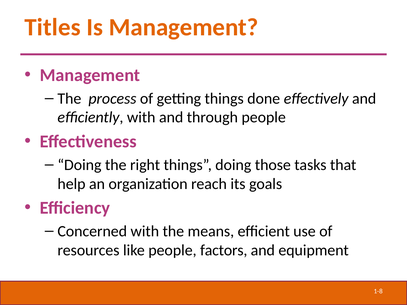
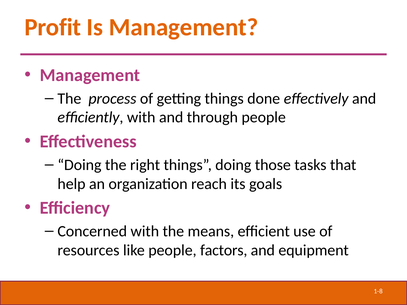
Titles: Titles -> Profit
